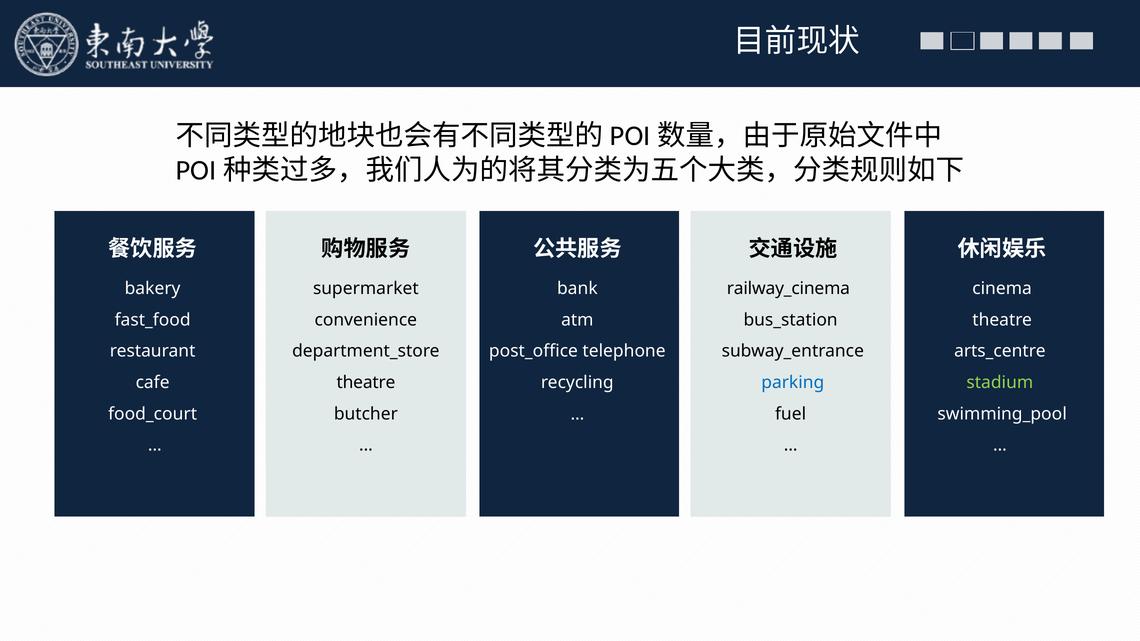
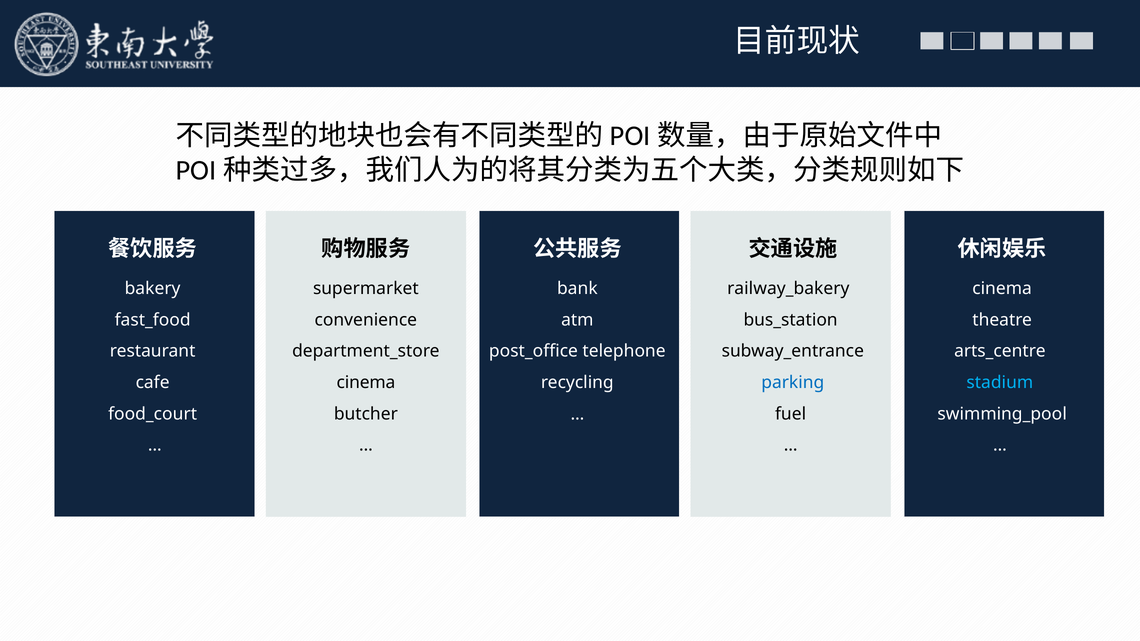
railway_cinema: railway_cinema -> railway_bakery
theatre at (366, 383): theatre -> cinema
stadium colour: light green -> light blue
